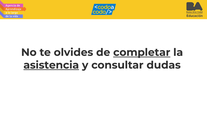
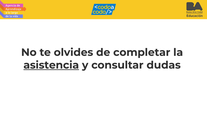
completar underline: present -> none
